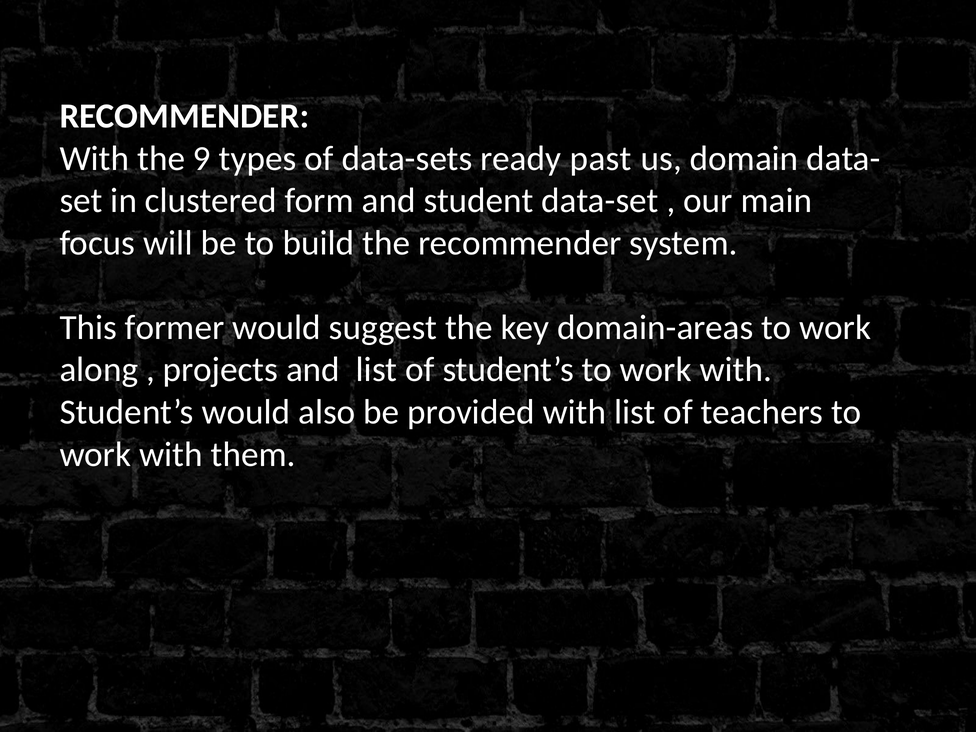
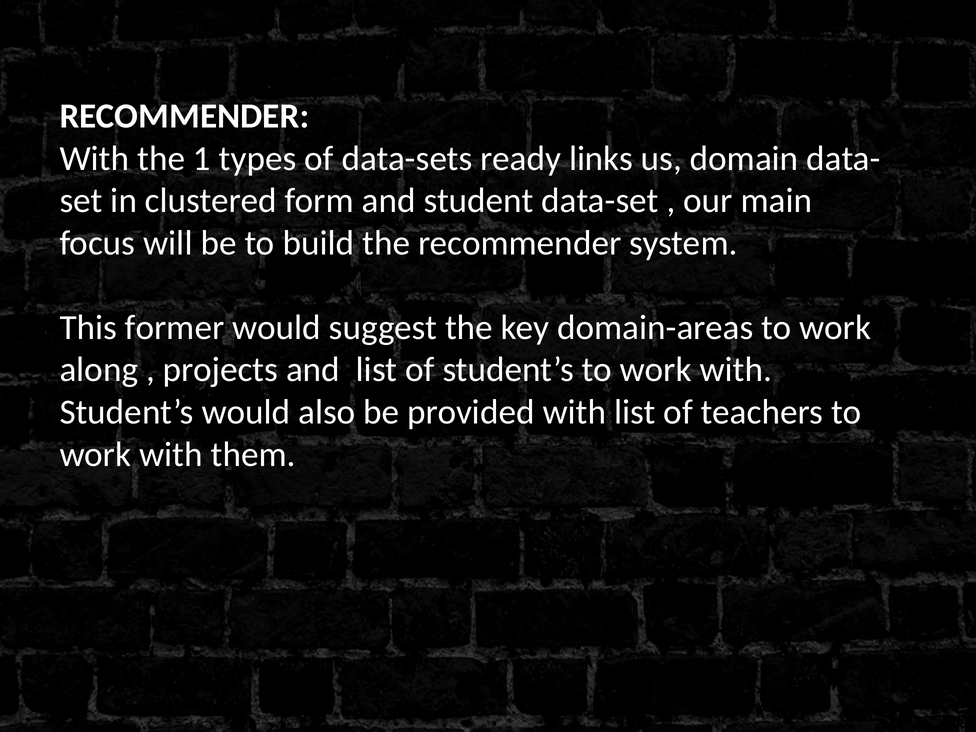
9: 9 -> 1
past: past -> links
